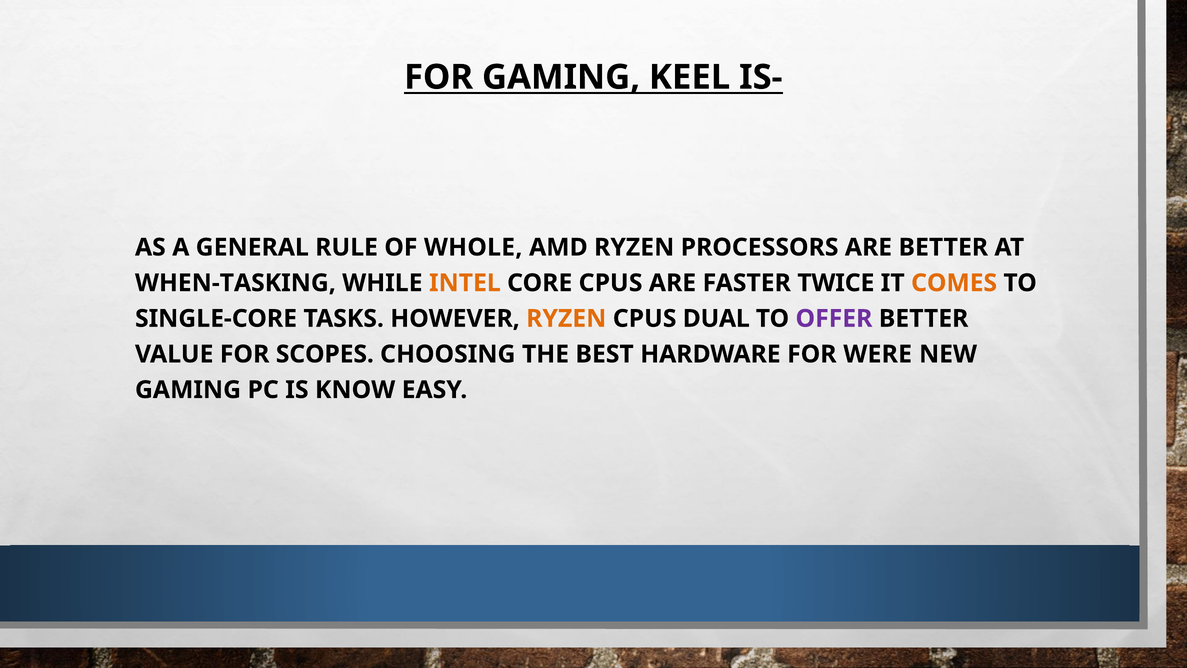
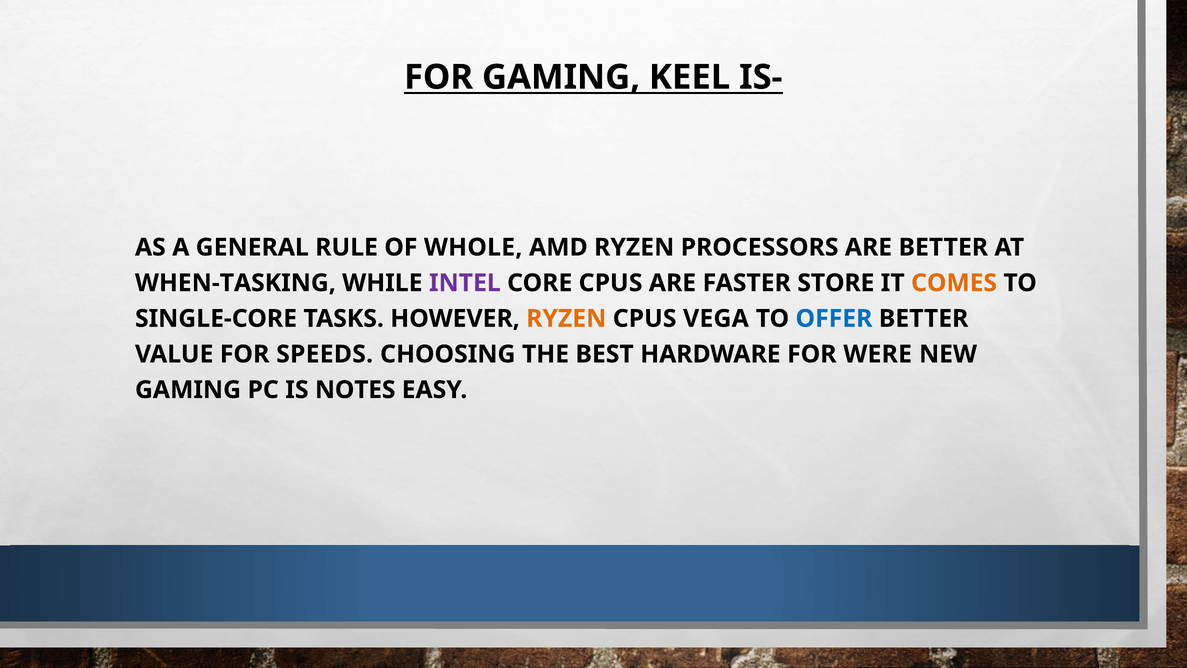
INTEL colour: orange -> purple
TWICE: TWICE -> STORE
DUAL: DUAL -> VEGA
OFFER colour: purple -> blue
SCOPES: SCOPES -> SPEEDS
KNOW: KNOW -> NOTES
